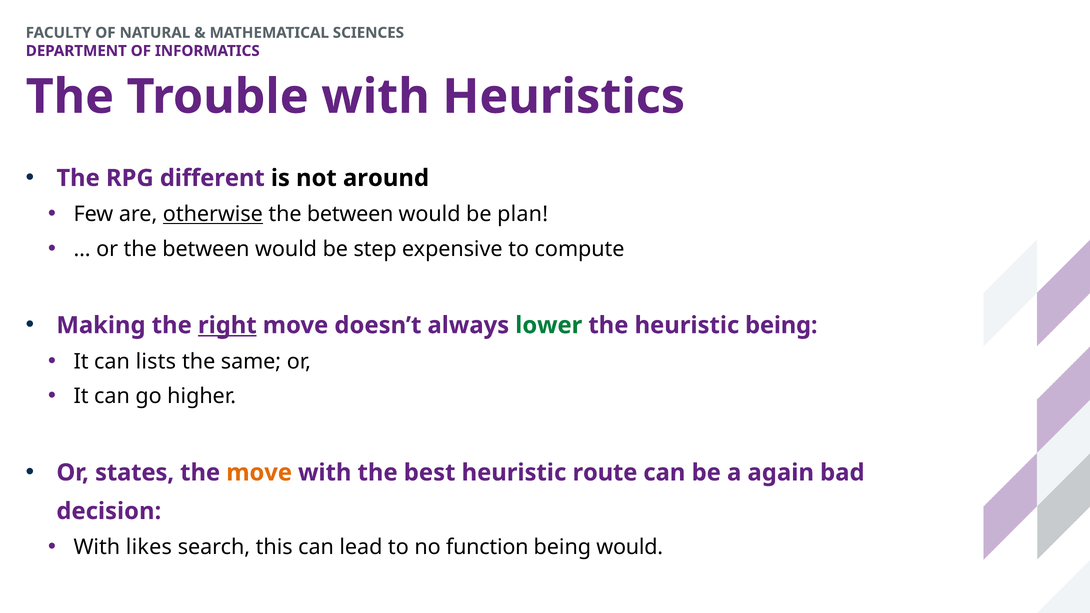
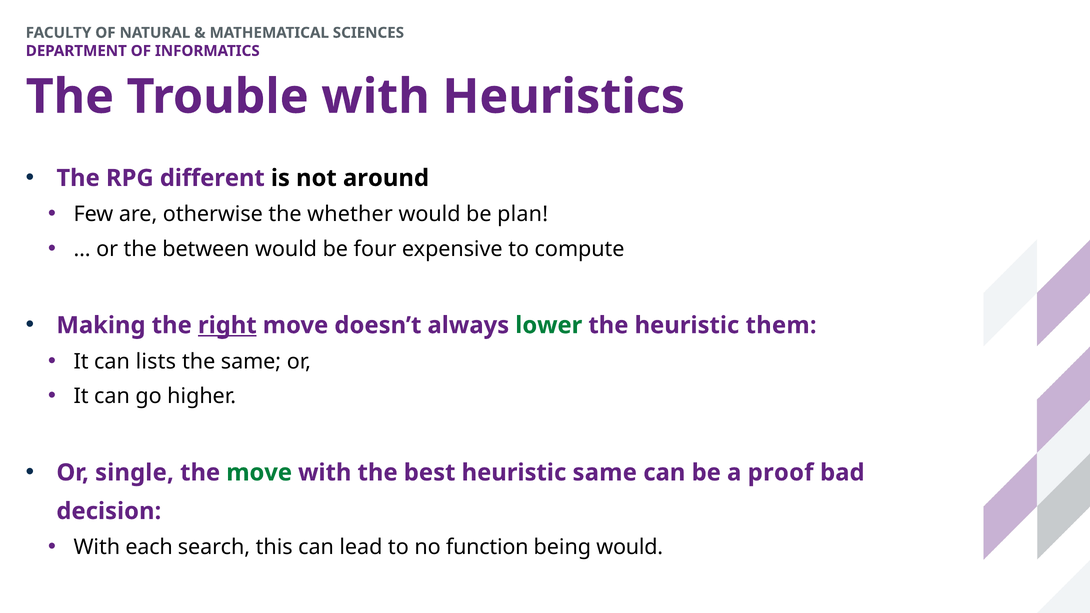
otherwise underline: present -> none
between at (350, 214): between -> whether
step: step -> four
heuristic being: being -> them
states: states -> single
move at (259, 473) colour: orange -> green
heuristic route: route -> same
again: again -> proof
likes: likes -> each
